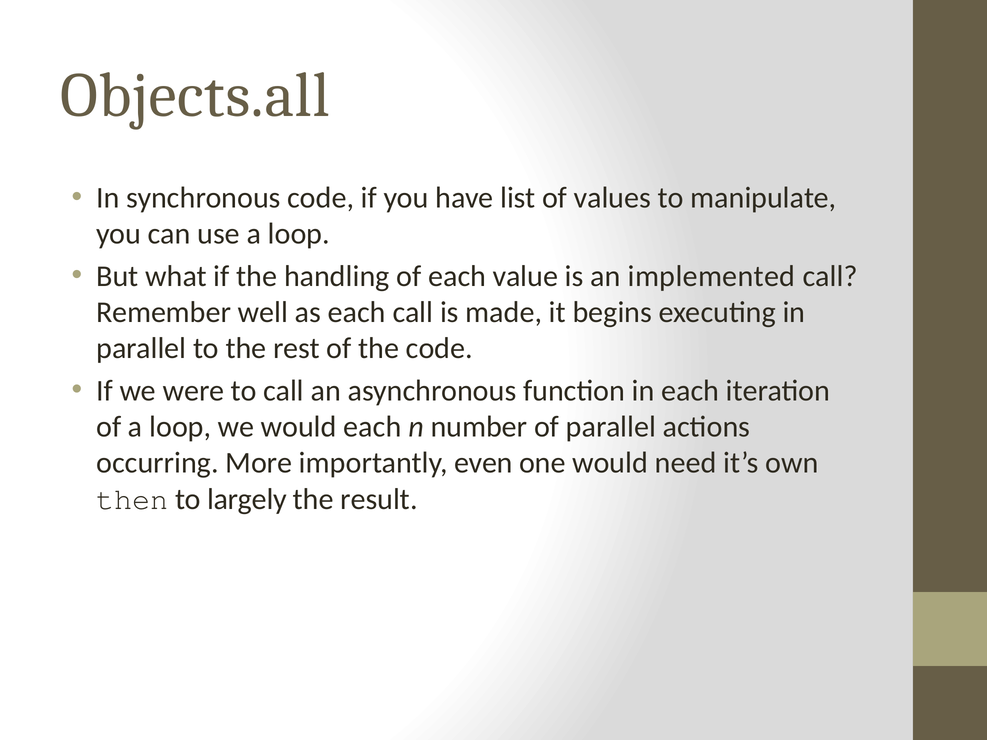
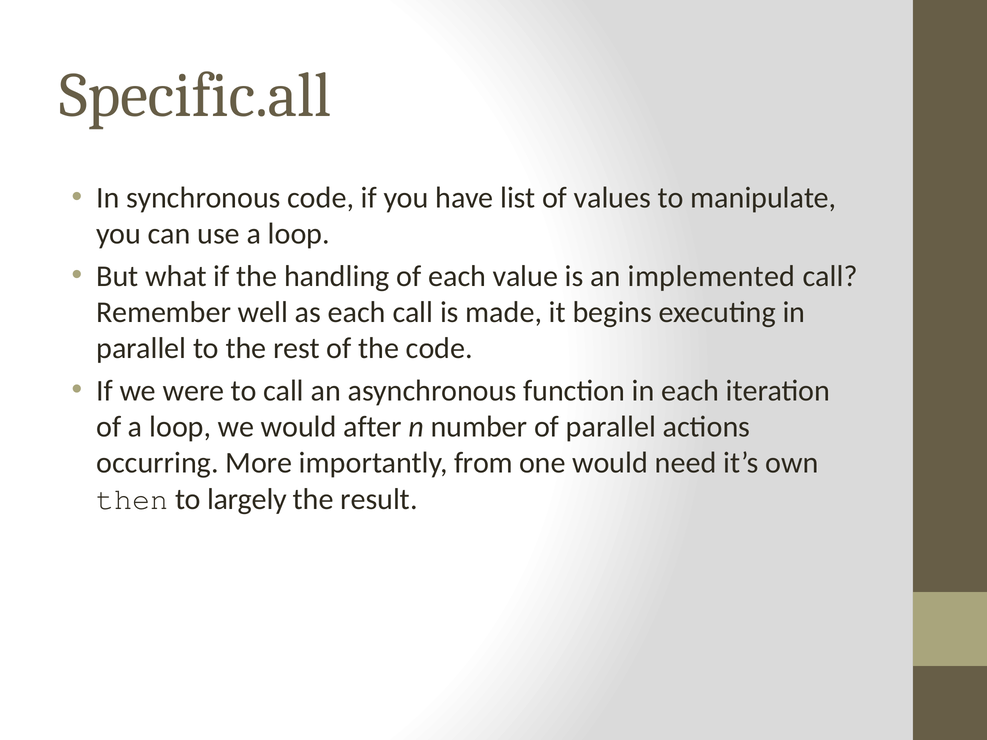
Objects.all: Objects.all -> Specific.all
would each: each -> after
even: even -> from
